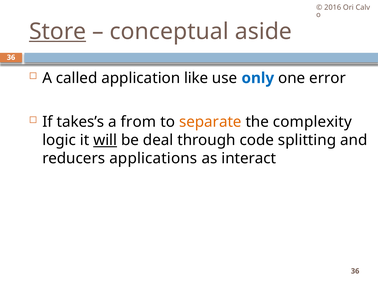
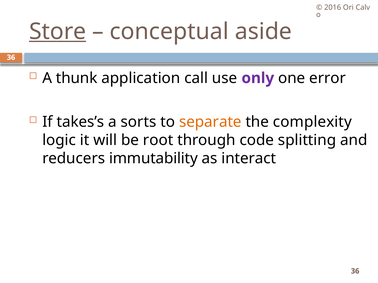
called: called -> thunk
like: like -> call
only colour: blue -> purple
from: from -> sorts
will underline: present -> none
deal: deal -> root
applications: applications -> immutability
